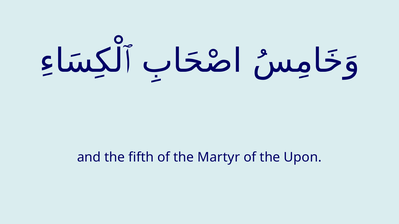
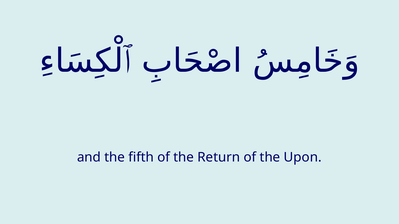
Martyr: Martyr -> Return
